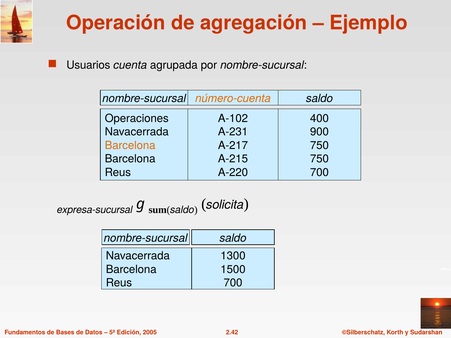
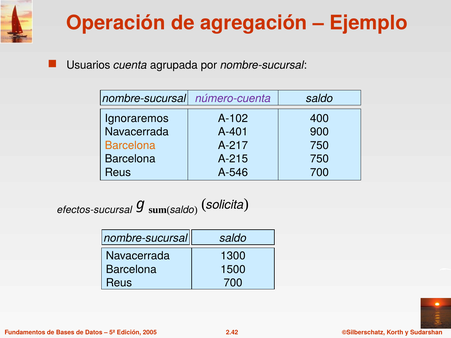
número-cuenta colour: orange -> purple
Operaciones: Operaciones -> Ignoraremos
A-231: A-231 -> A-401
A-220: A-220 -> A-546
expresa-sucursal: expresa-sucursal -> efectos-sucursal
